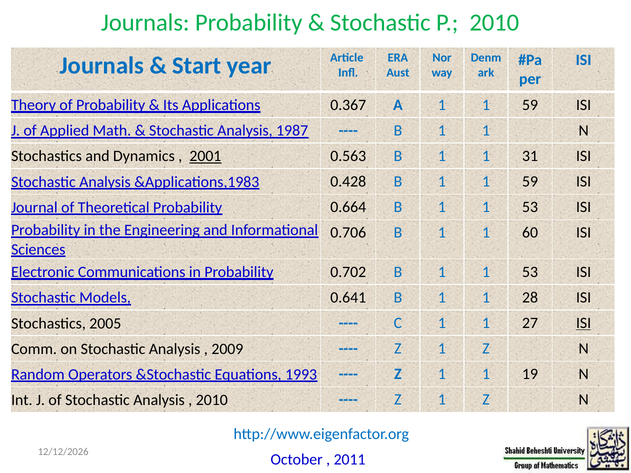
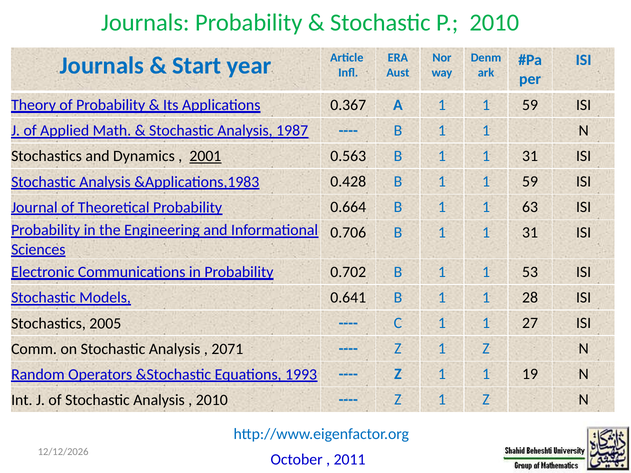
53 at (530, 207): 53 -> 63
60 at (530, 233): 60 -> 31
ISI at (584, 323) underline: present -> none
2009: 2009 -> 2071
